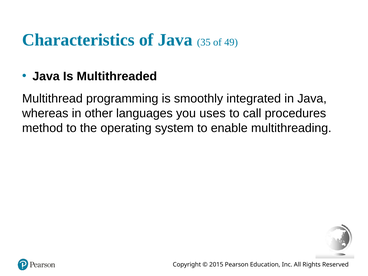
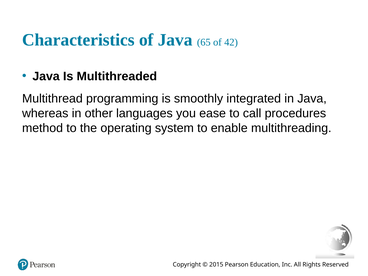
35: 35 -> 65
49: 49 -> 42
uses: uses -> ease
